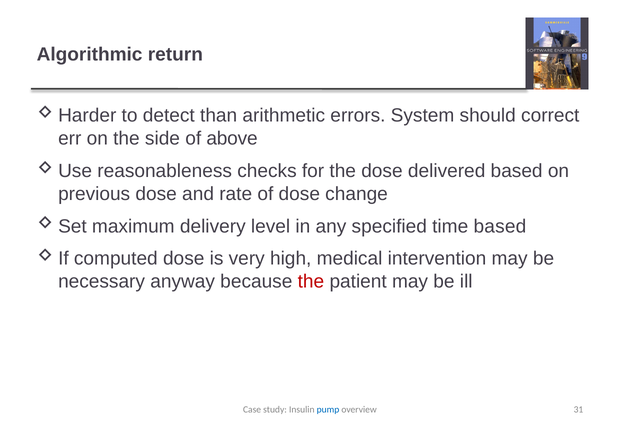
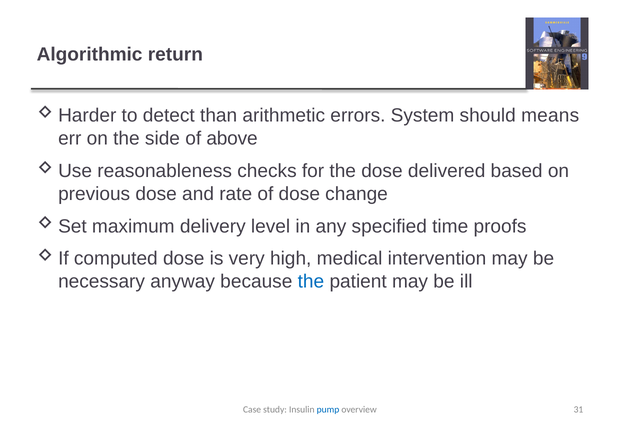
correct: correct -> means
time based: based -> proofs
the at (311, 282) colour: red -> blue
